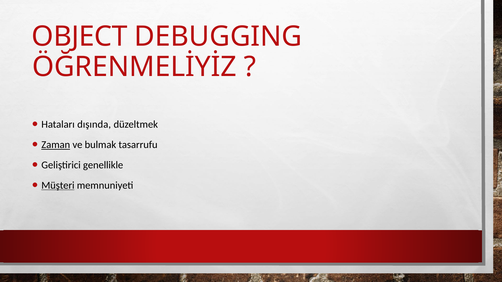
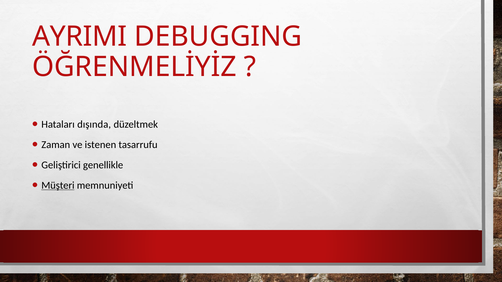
OBJECT: OBJECT -> AYRIMI
Zaman underline: present -> none
bulmak: bulmak -> istenen
